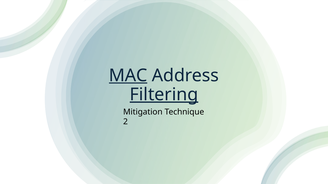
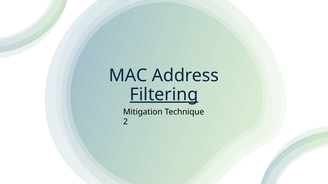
MAC underline: present -> none
